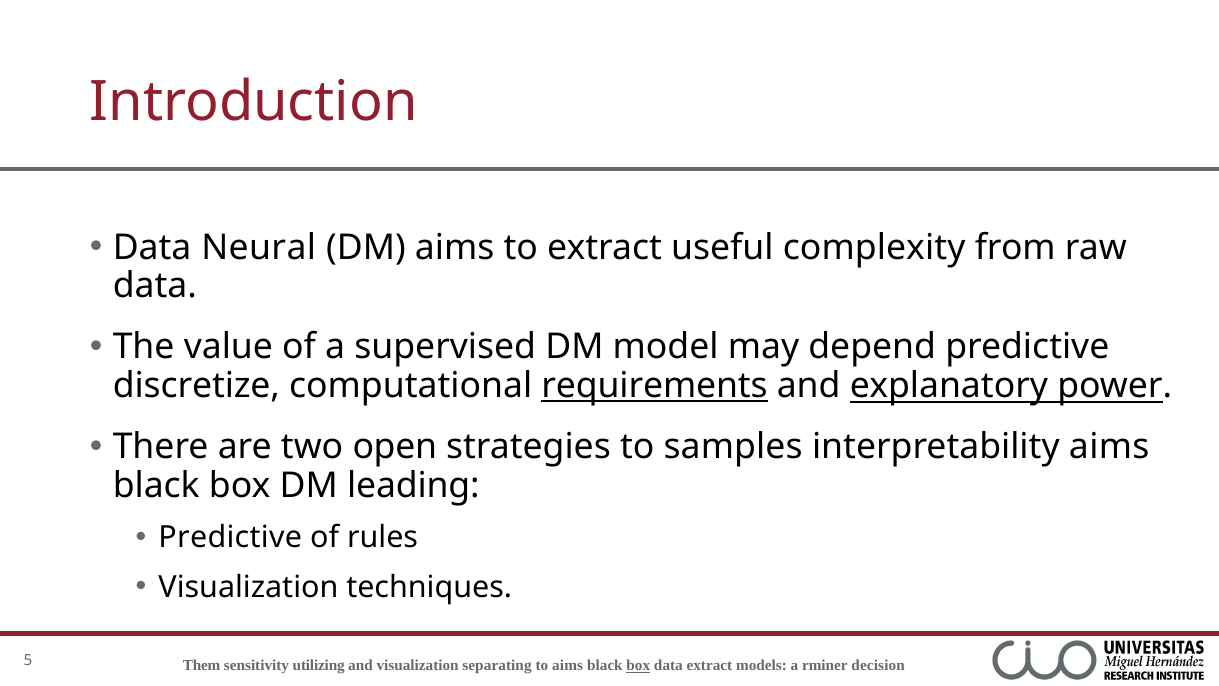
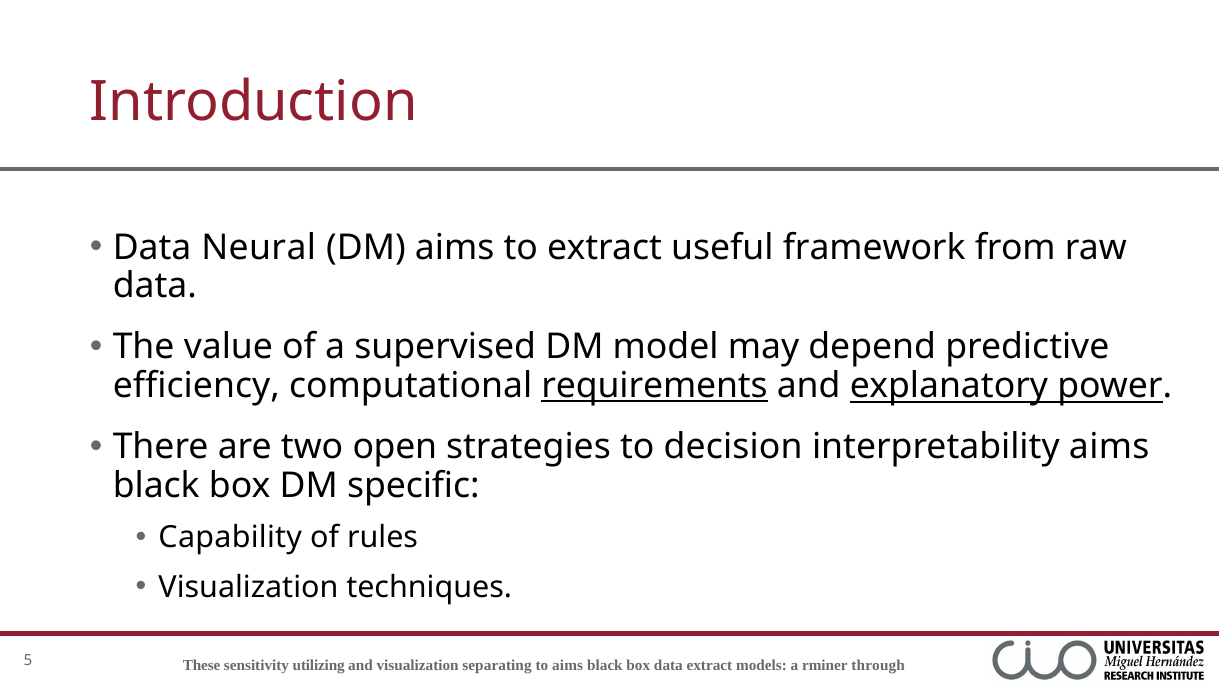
complexity: complexity -> framework
discretize: discretize -> efficiency
samples: samples -> decision
leading: leading -> specific
Predictive at (230, 537): Predictive -> Capability
Them: Them -> These
box at (638, 666) underline: present -> none
decision: decision -> through
